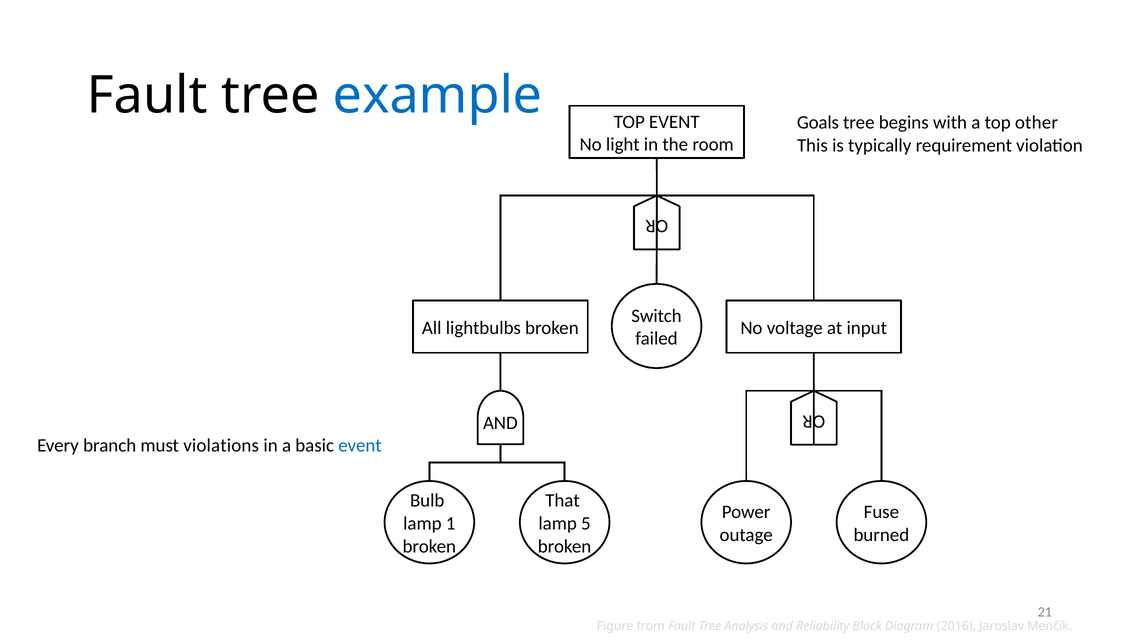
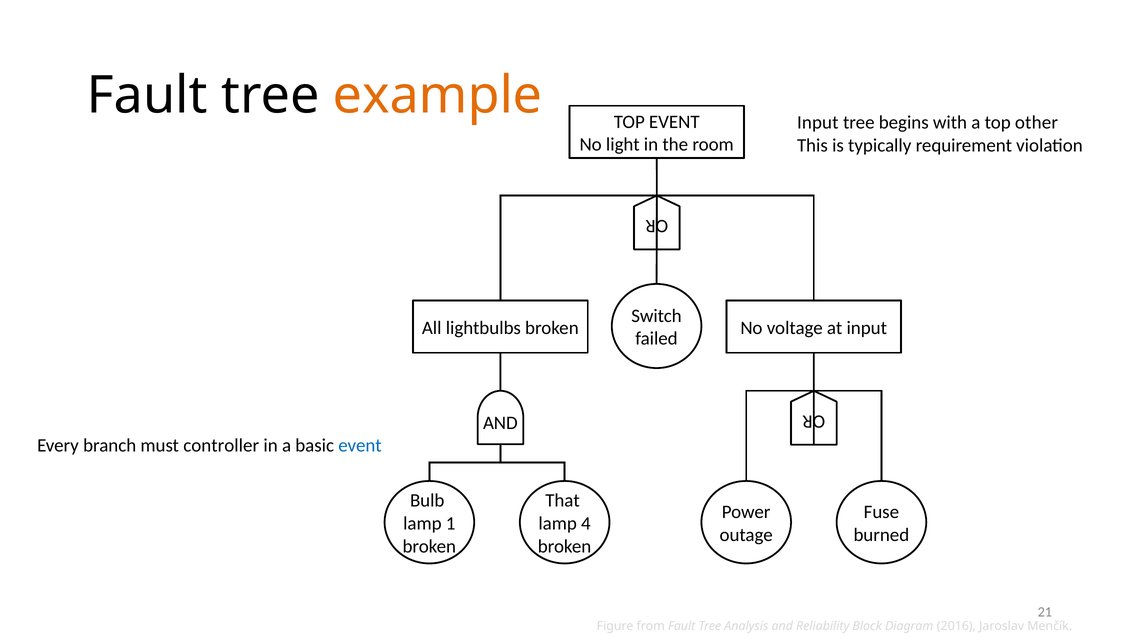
example colour: blue -> orange
Goals at (818, 123): Goals -> Input
violations: violations -> controller
5: 5 -> 4
